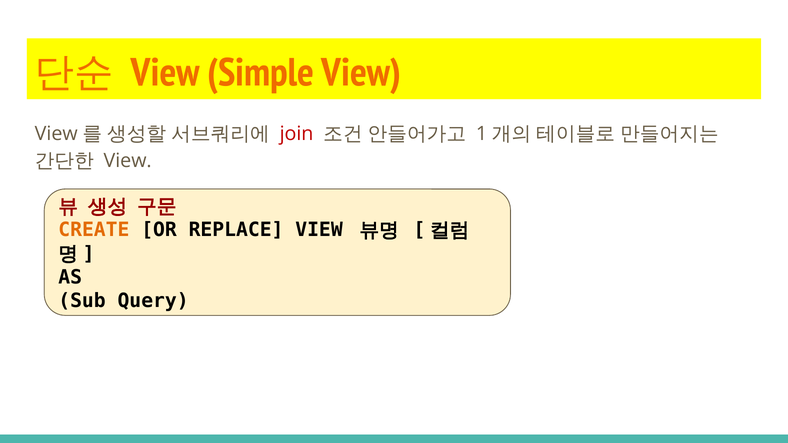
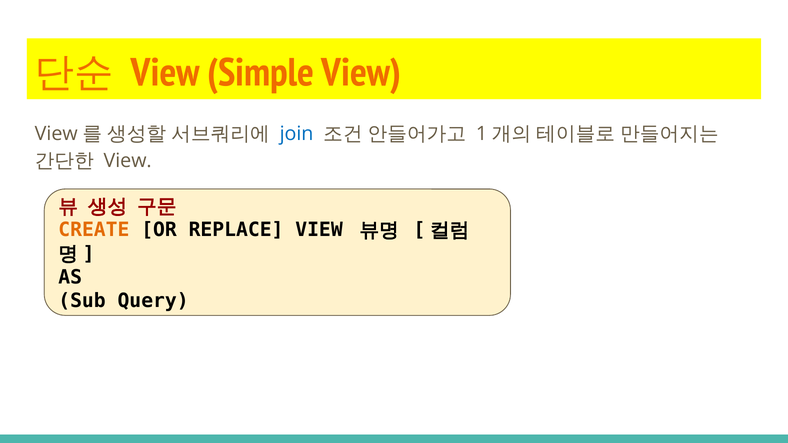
join colour: red -> blue
